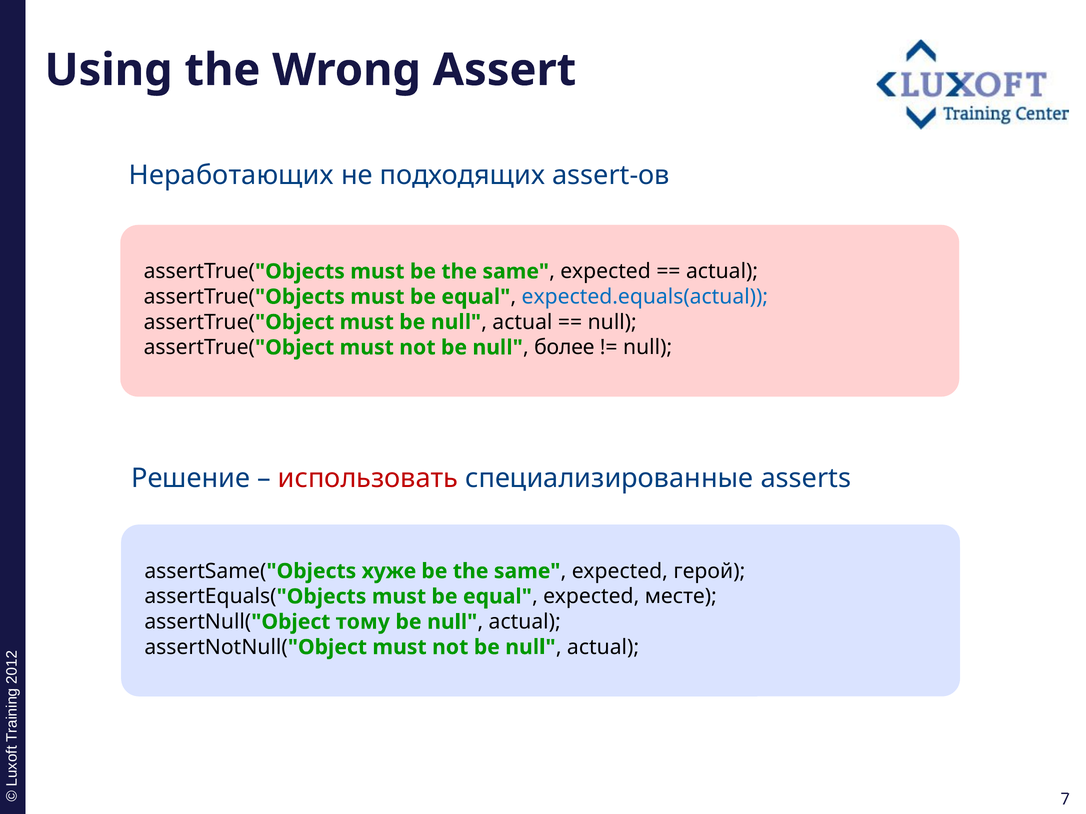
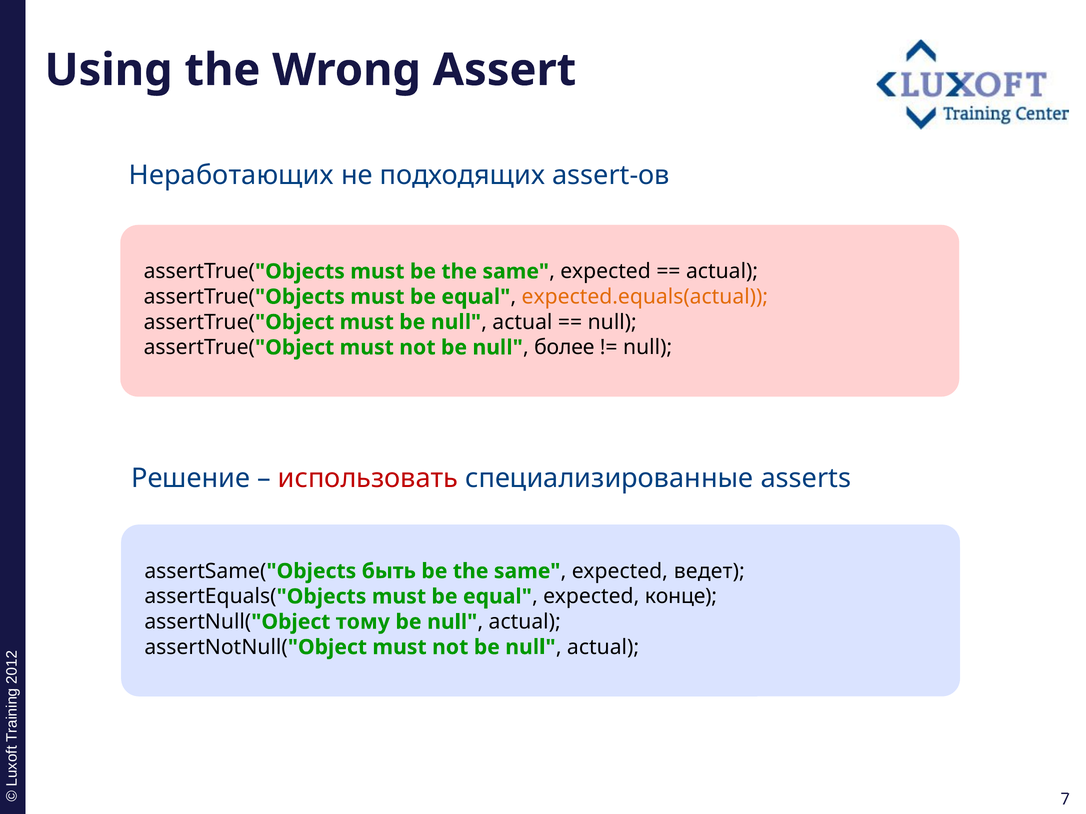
expected.equals(actual colour: blue -> orange
хуже: хуже -> быть
герой: герой -> ведет
месте: месте -> конце
